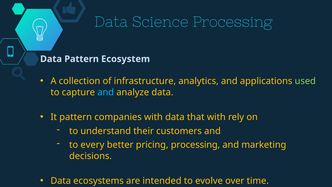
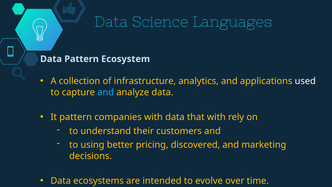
Science Processing: Processing -> Languages
used colour: light green -> white
every: every -> using
pricing processing: processing -> discovered
